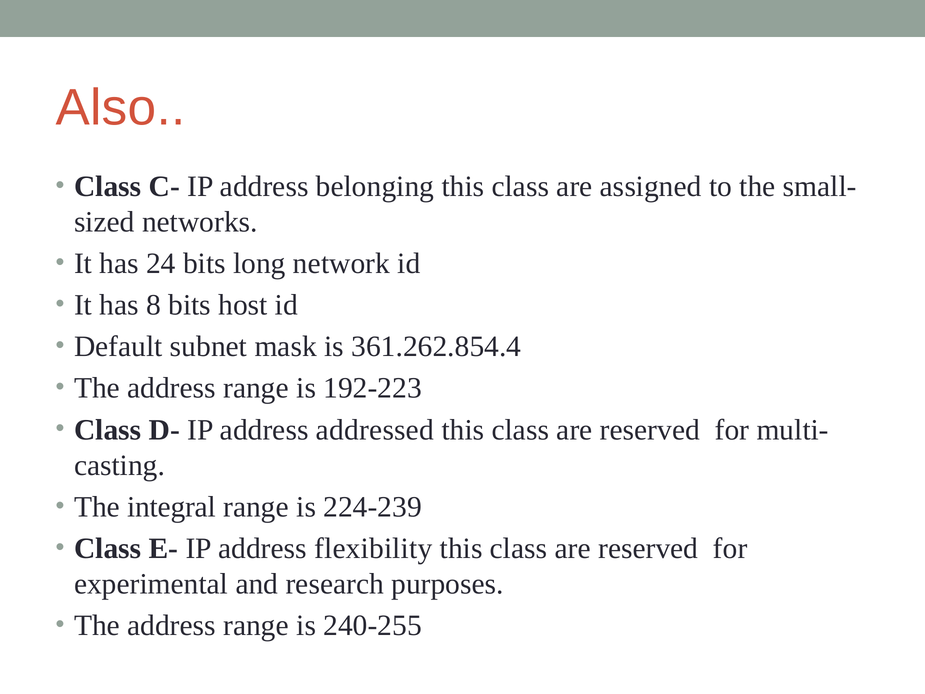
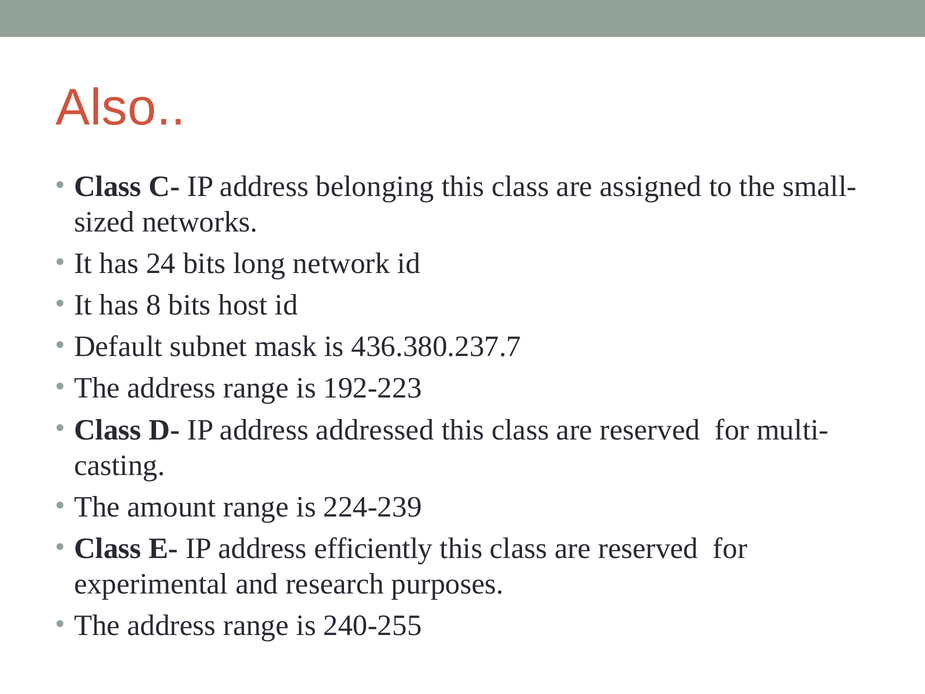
361.262.854.4: 361.262.854.4 -> 436.380.237.7
integral: integral -> amount
flexibility: flexibility -> efficiently
